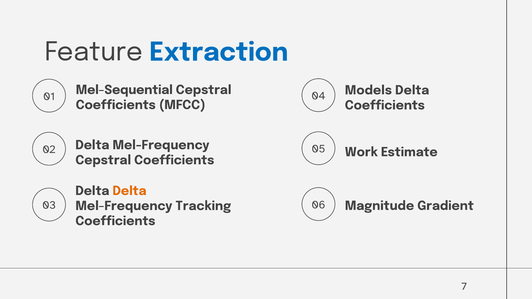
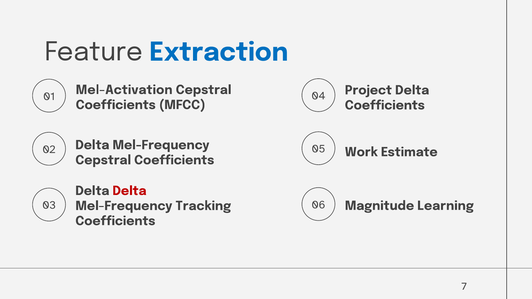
Mel-Sequential: Mel-Sequential -> Mel-Activation
Models: Models -> Project
Delta at (130, 191) colour: orange -> red
Gradient: Gradient -> Learning
